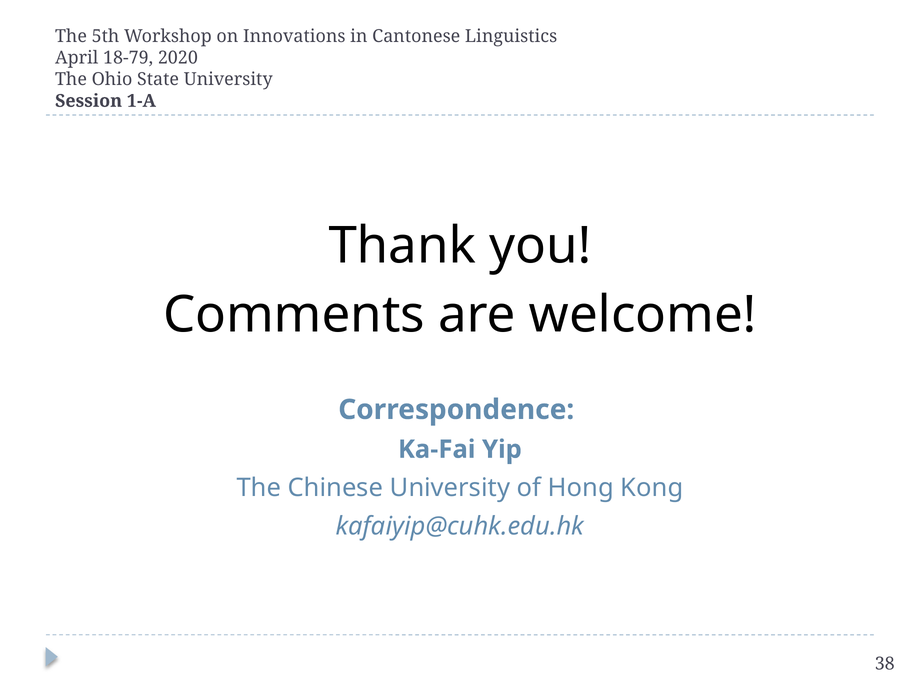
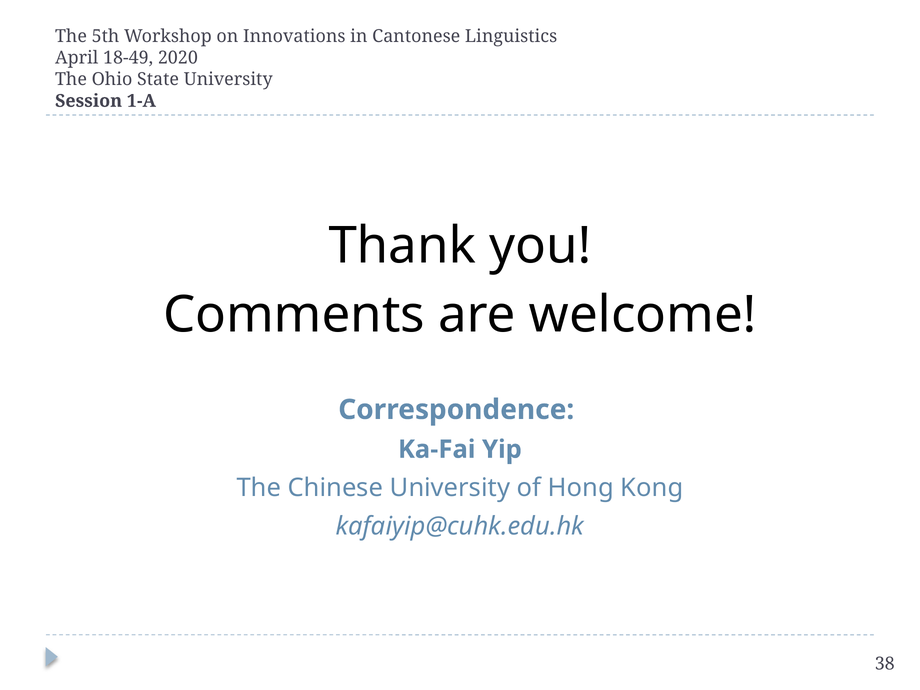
18-79: 18-79 -> 18-49
